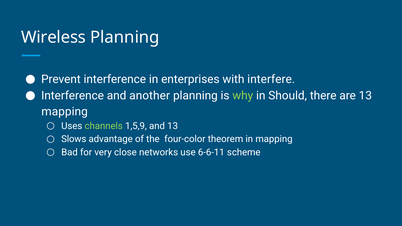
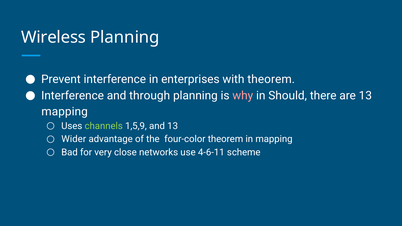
with interfere: interfere -> theorem
another: another -> through
why colour: light green -> pink
Slows: Slows -> Wider
6-6-11: 6-6-11 -> 4-6-11
